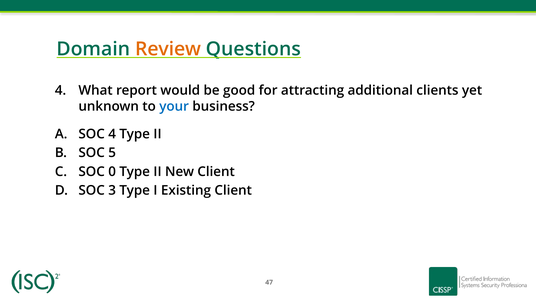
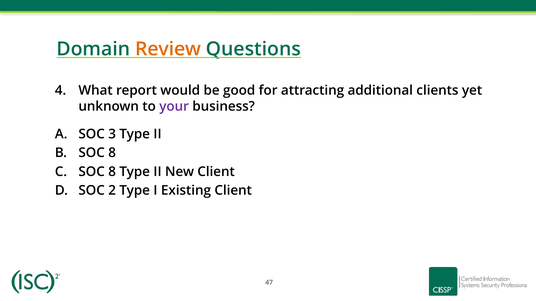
your colour: blue -> purple
SOC 4: 4 -> 3
5 at (112, 153): 5 -> 8
0 at (112, 172): 0 -> 8
3: 3 -> 2
